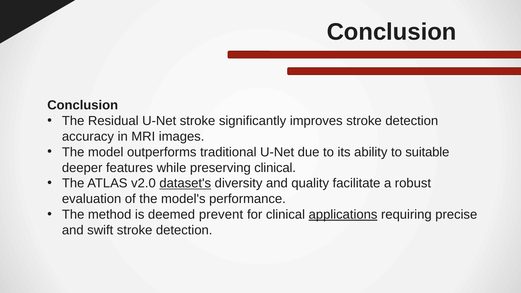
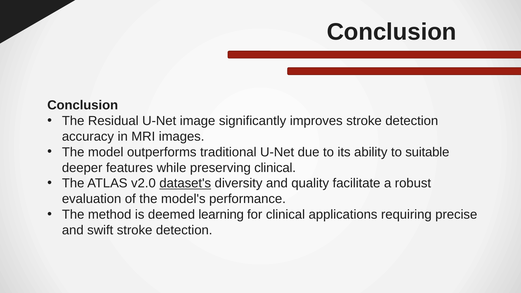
U-Net stroke: stroke -> image
prevent: prevent -> learning
applications underline: present -> none
